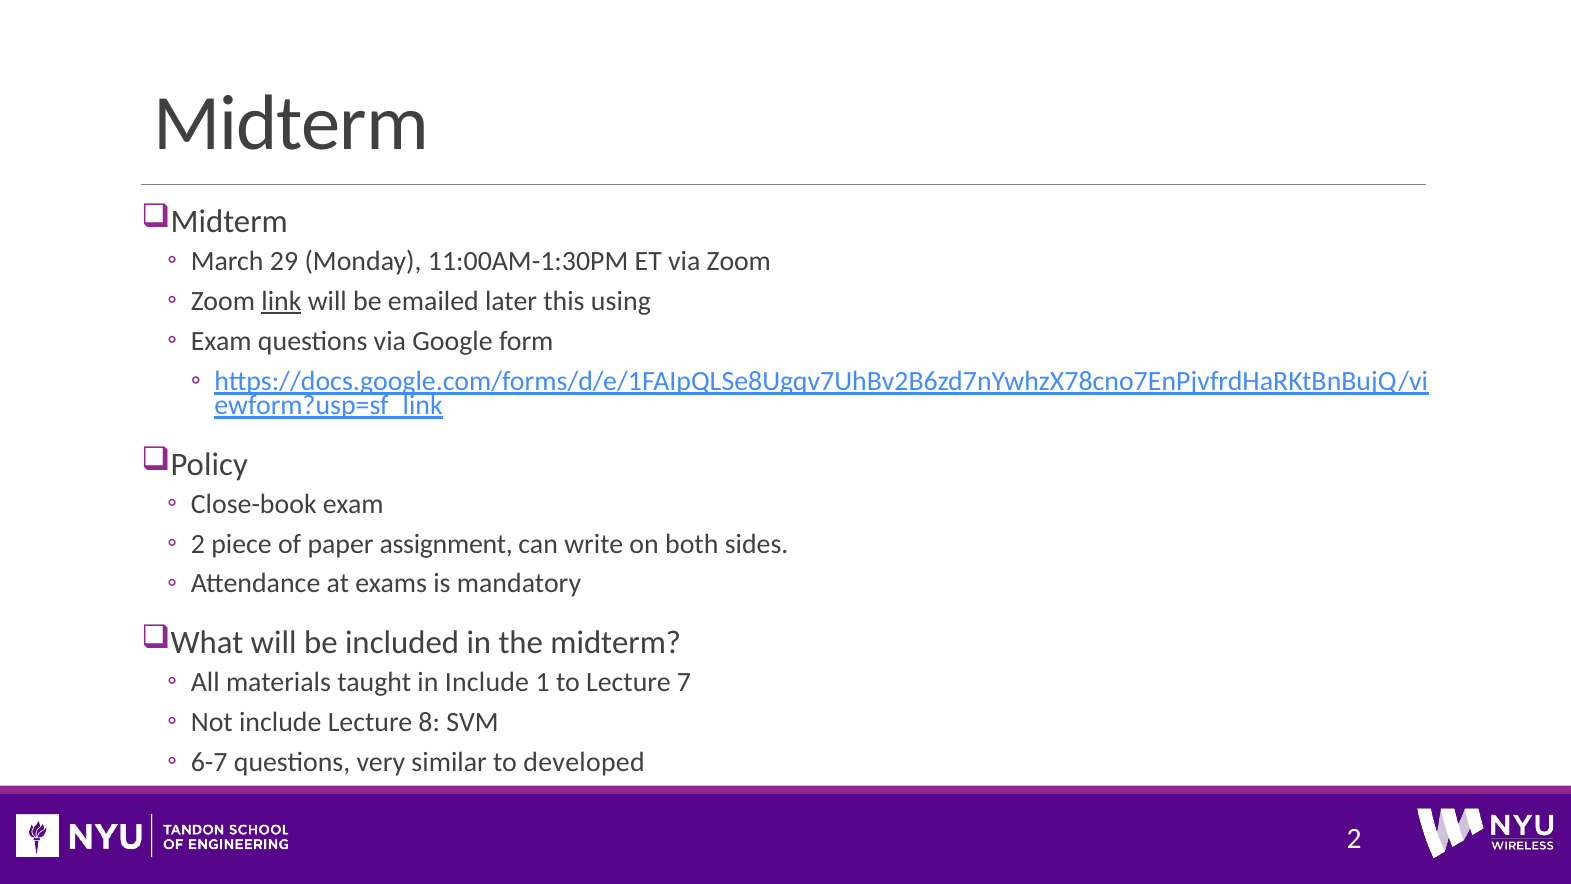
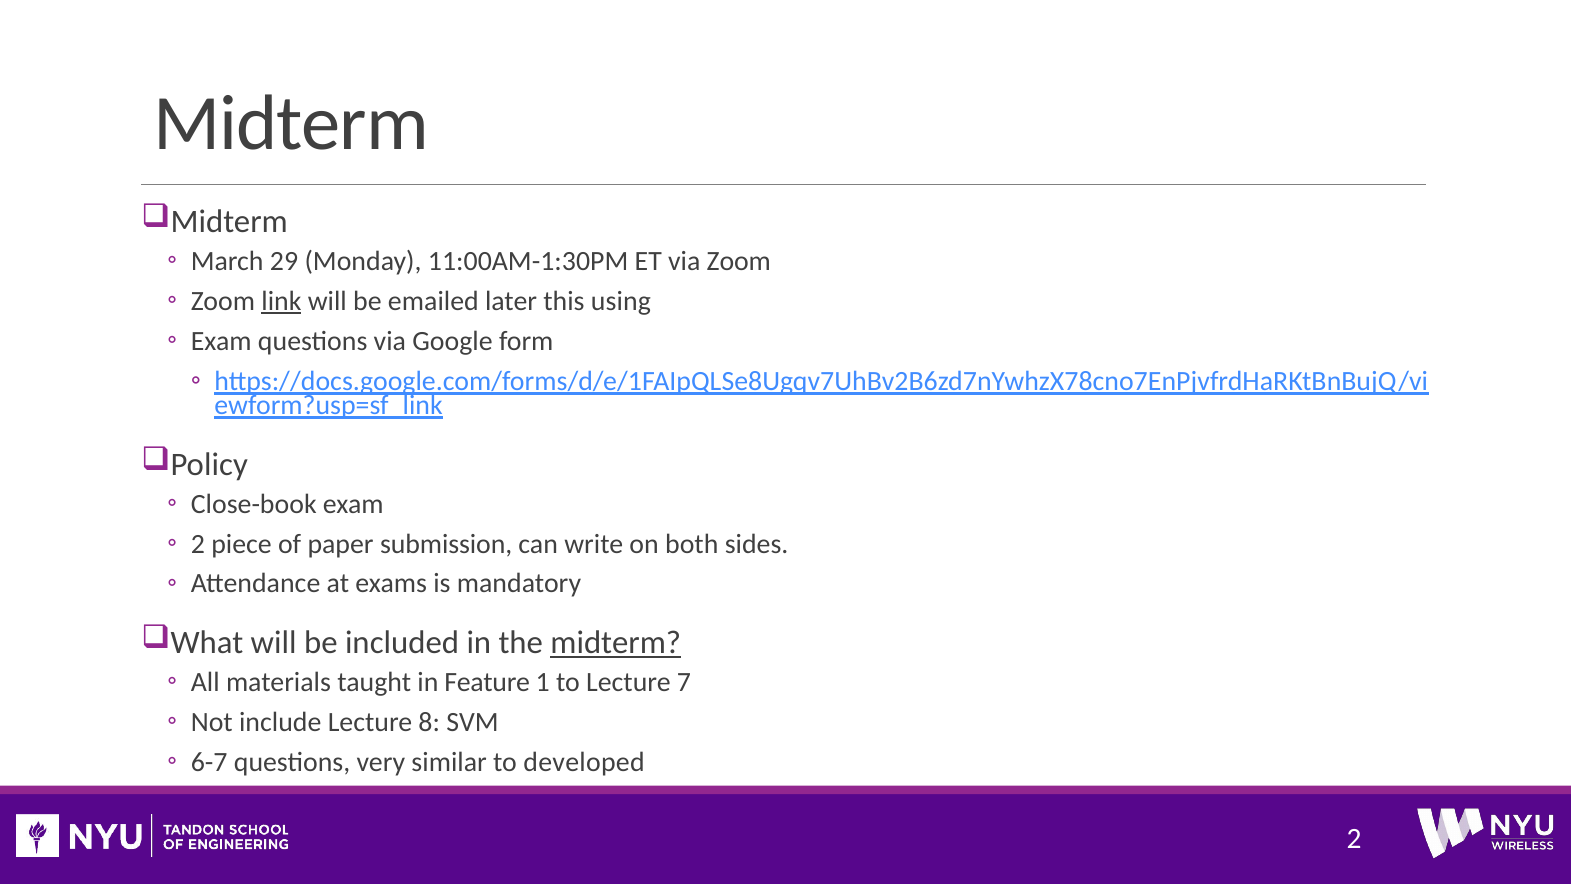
assignment: assignment -> submission
midterm at (616, 642) underline: none -> present
in Include: Include -> Feature
